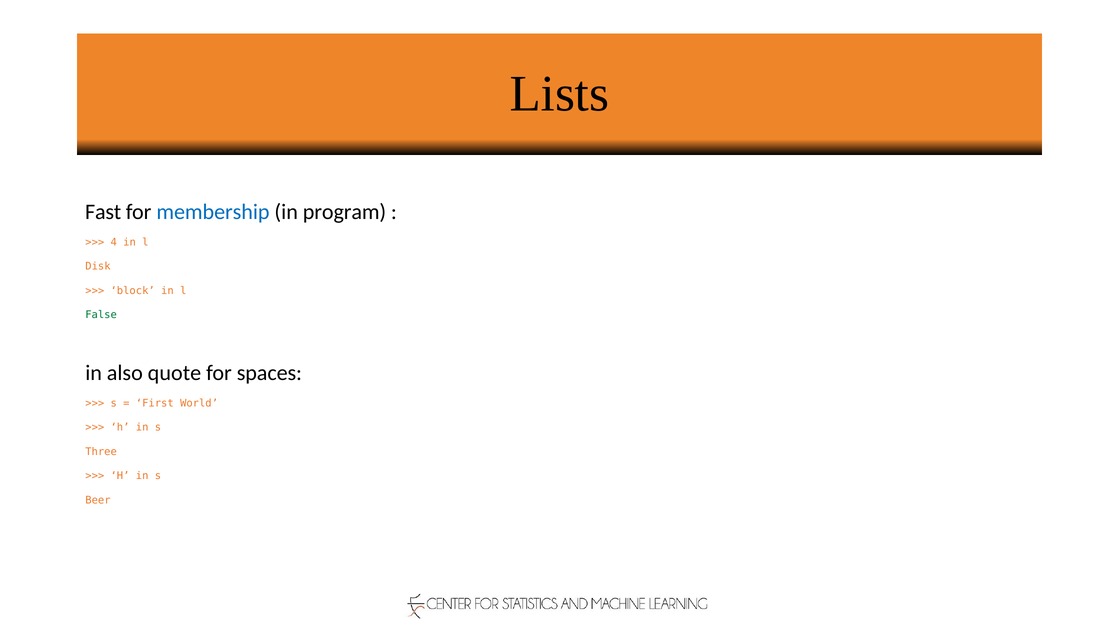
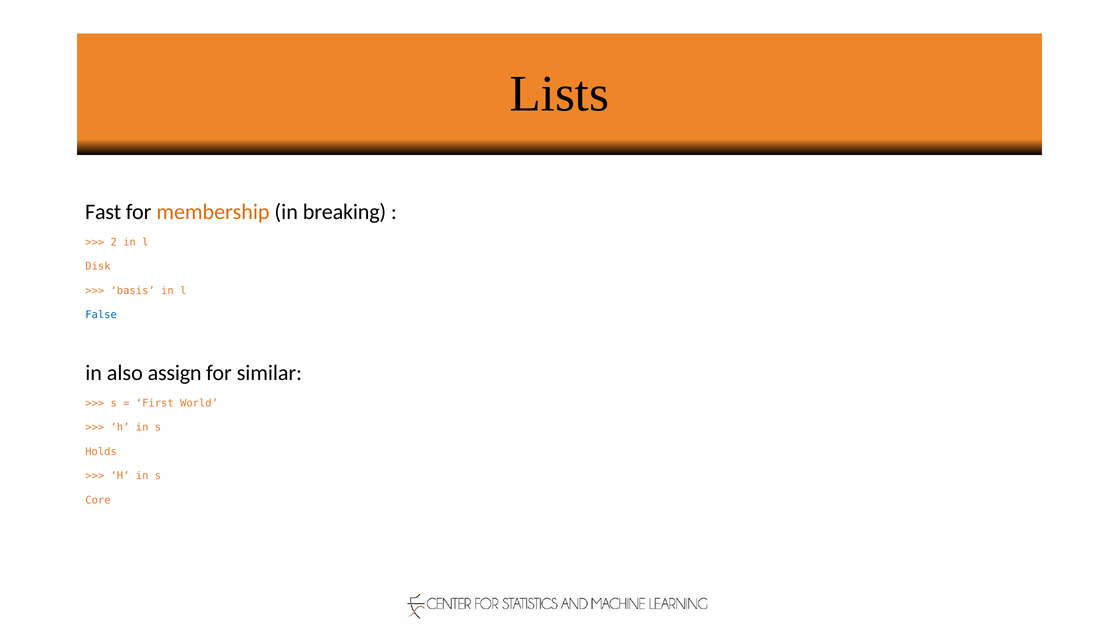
membership colour: blue -> orange
program: program -> breaking
4: 4 -> 2
block: block -> basis
False colour: green -> blue
quote: quote -> assign
spaces: spaces -> similar
Three: Three -> Holds
Beer: Beer -> Core
